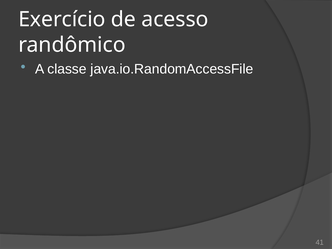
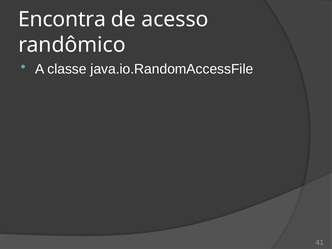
Exercício: Exercício -> Encontra
